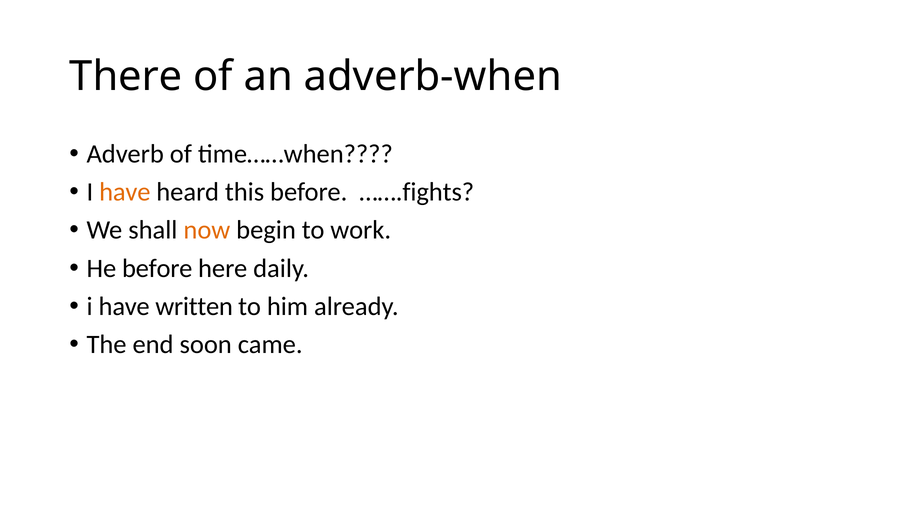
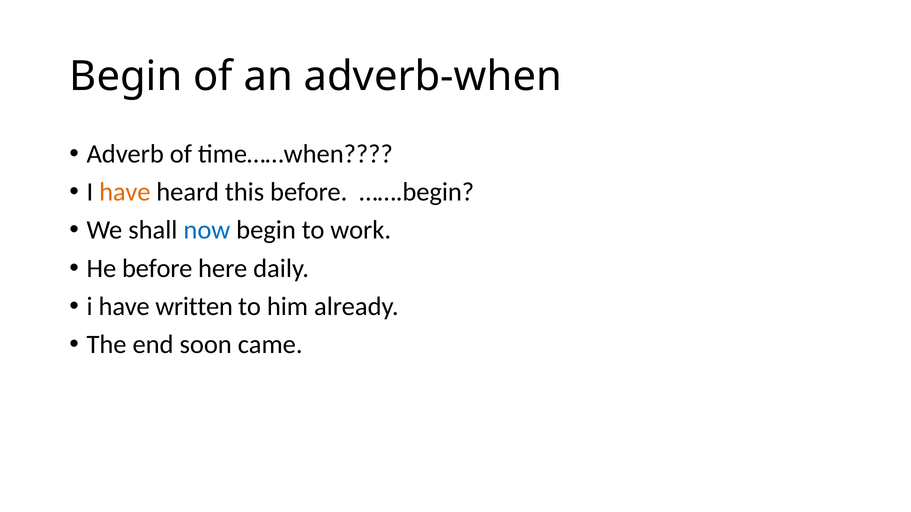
There at (126, 77): There -> Begin
…….fights: …….fights -> …….begin
now colour: orange -> blue
